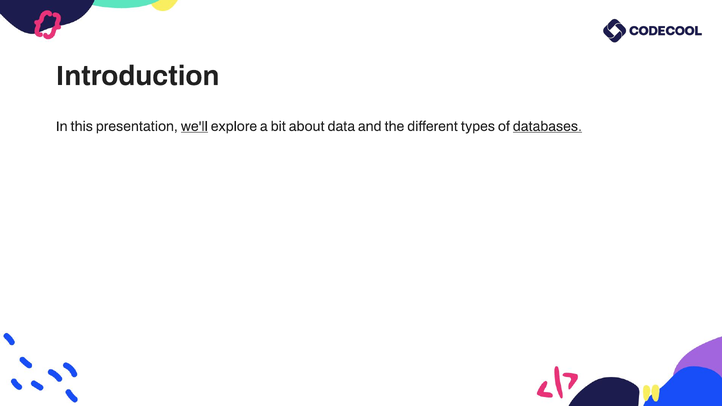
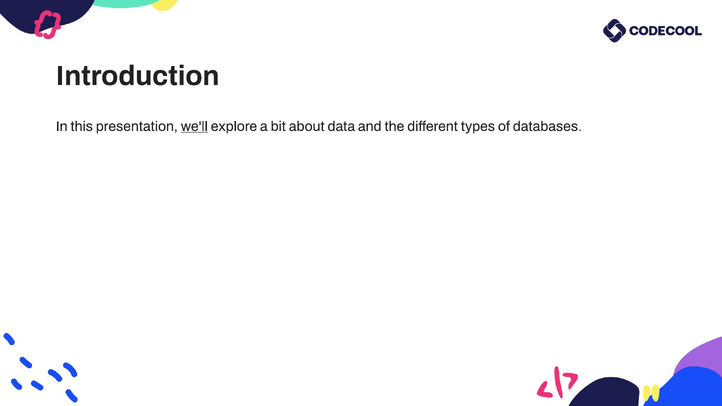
databases underline: present -> none
